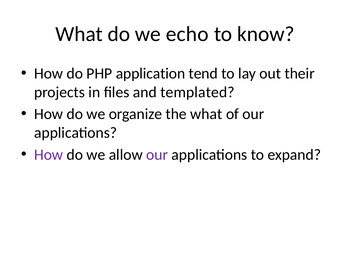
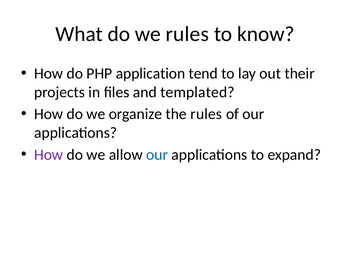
we echo: echo -> rules
the what: what -> rules
our at (157, 154) colour: purple -> blue
